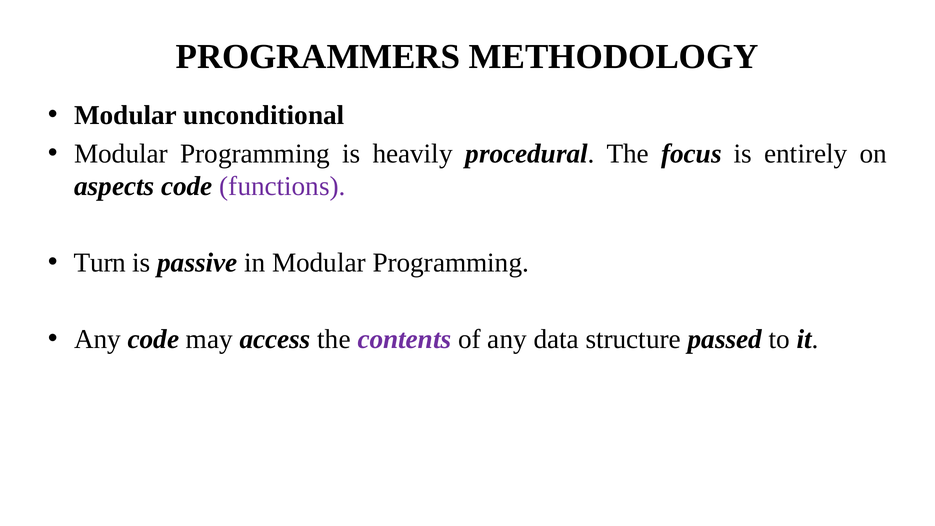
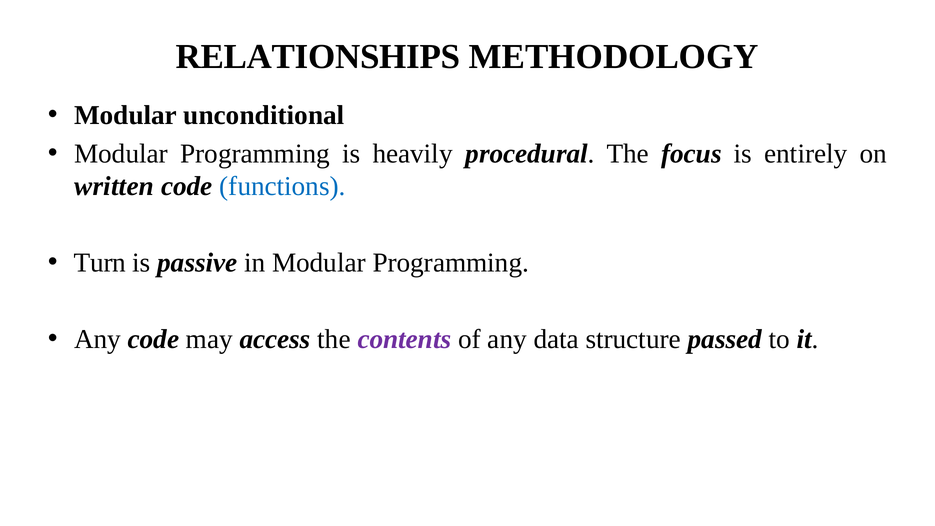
PROGRAMMERS: PROGRAMMERS -> RELATIONSHIPS
aspects: aspects -> written
functions colour: purple -> blue
